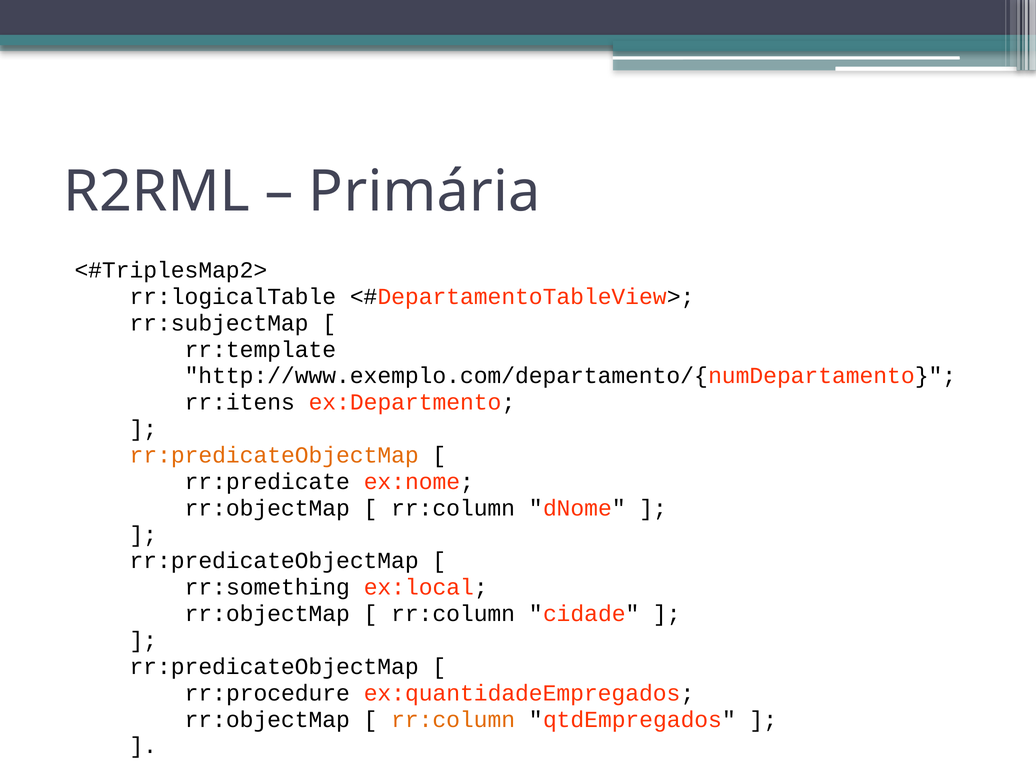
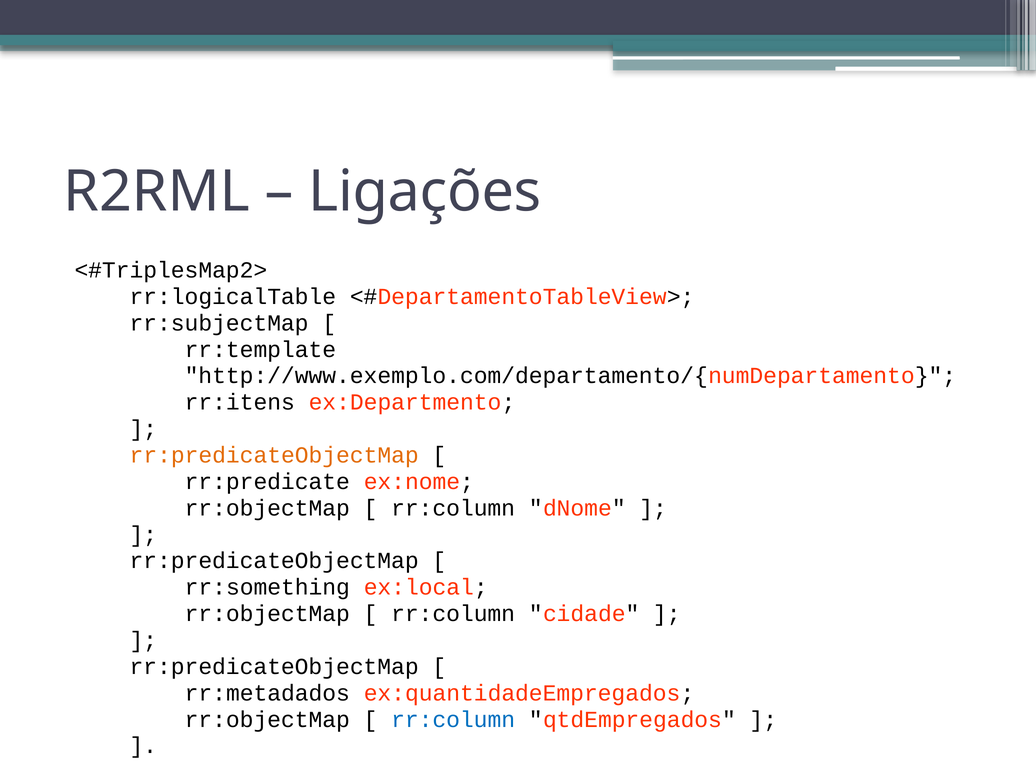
Primária: Primária -> Ligações
rr:procedure: rr:procedure -> rr:metadados
rr:column at (453, 719) colour: orange -> blue
